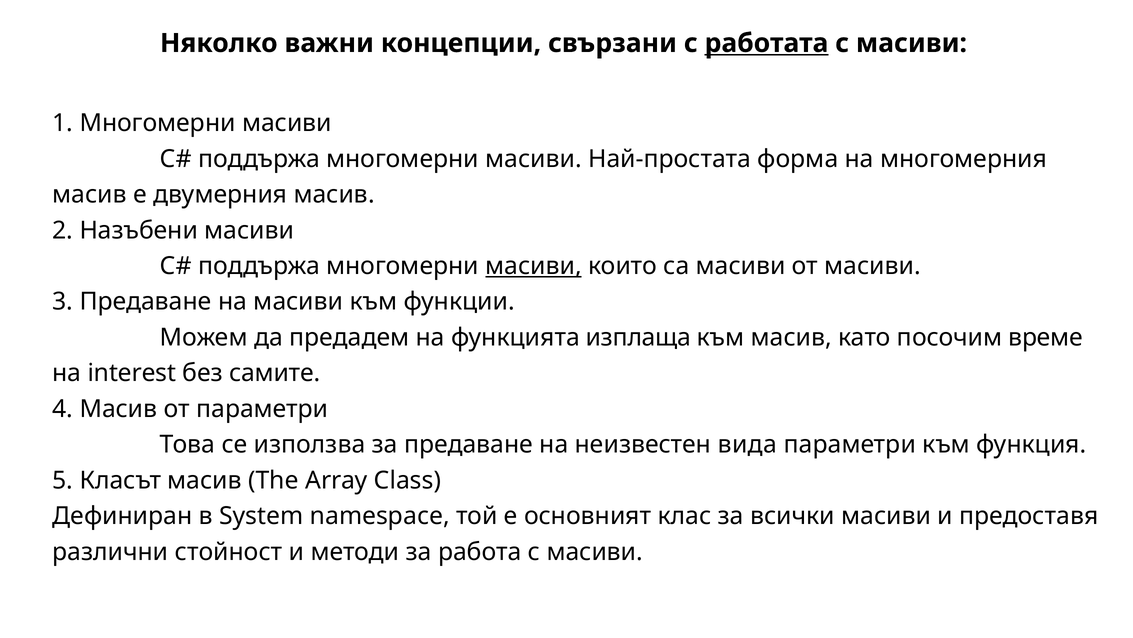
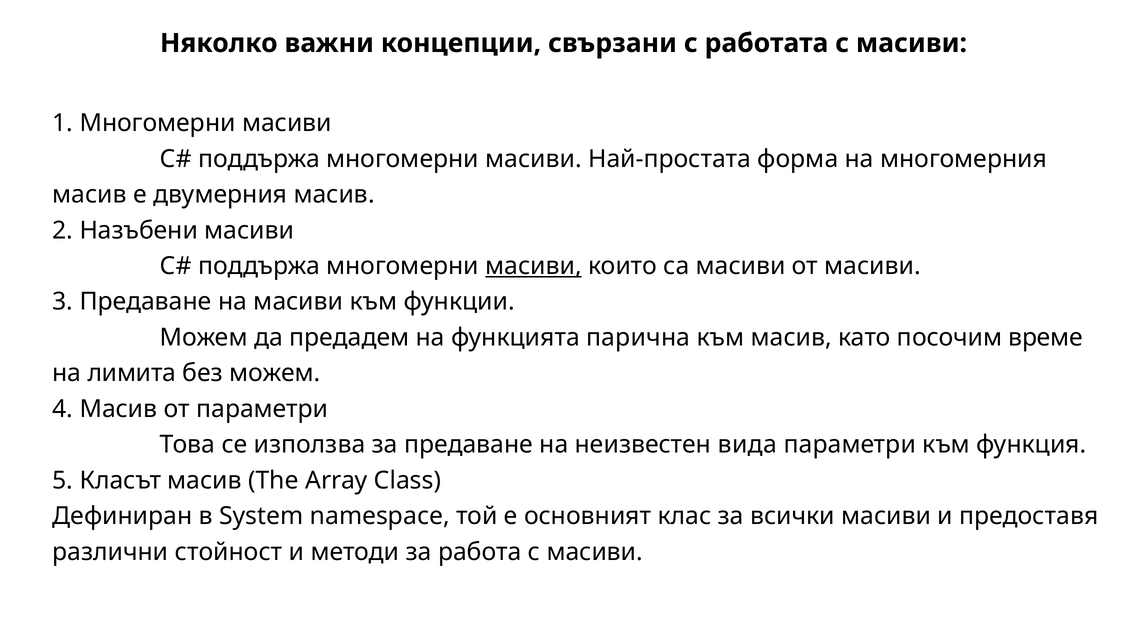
работата underline: present -> none
изплаща: изплаща -> парична
interest: interest -> лимита
без самите: самите -> можем
